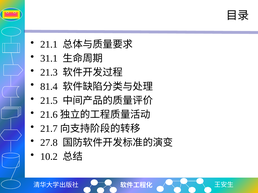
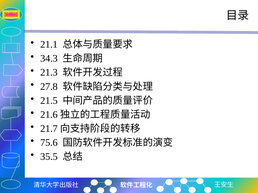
31.1: 31.1 -> 34.3
81.4: 81.4 -> 27.8
27.8: 27.8 -> 75.6
10.2: 10.2 -> 35.5
